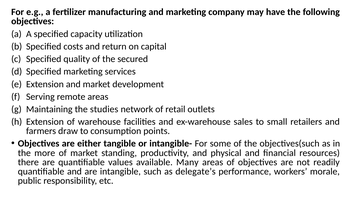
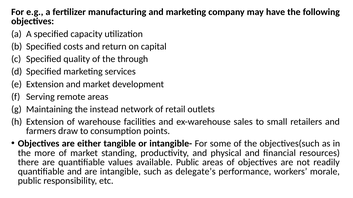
secured: secured -> through
studies: studies -> instead
available Many: Many -> Public
